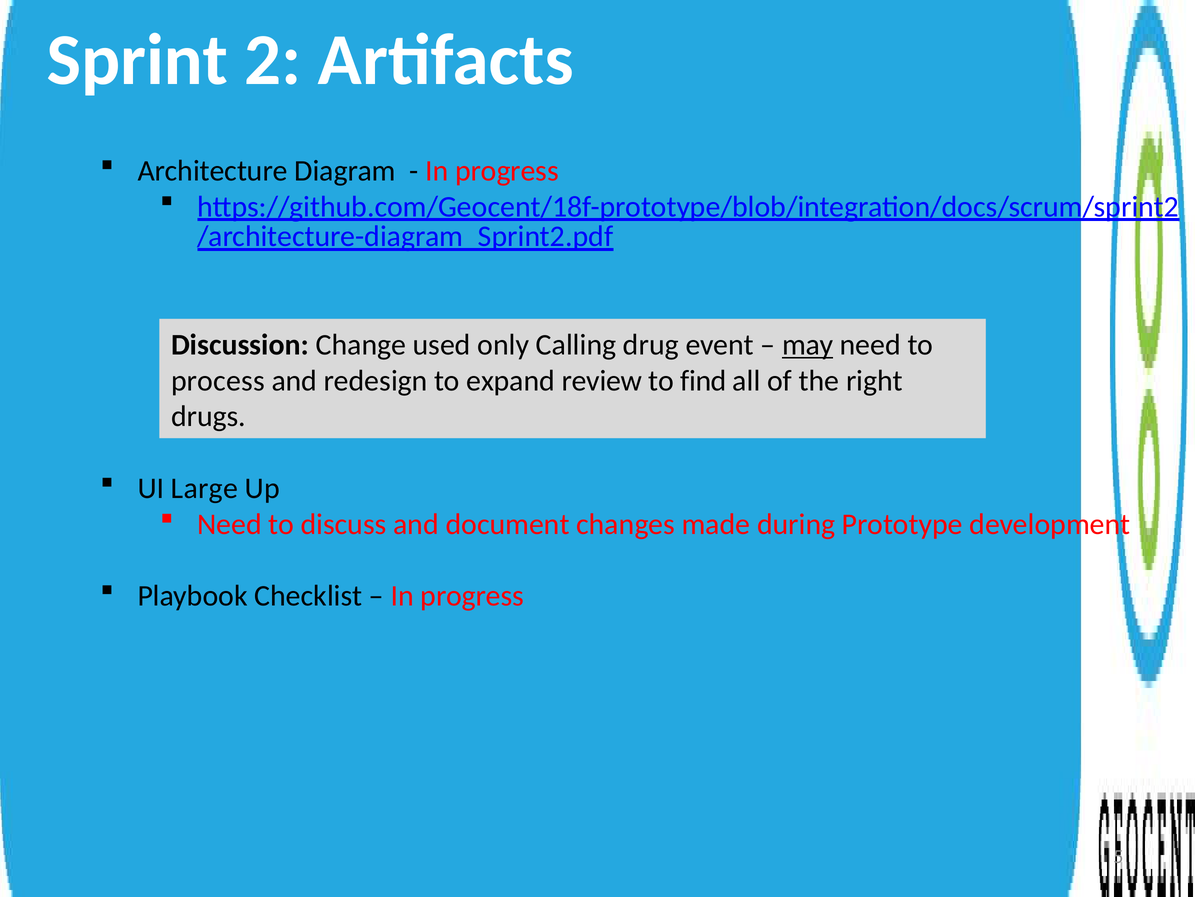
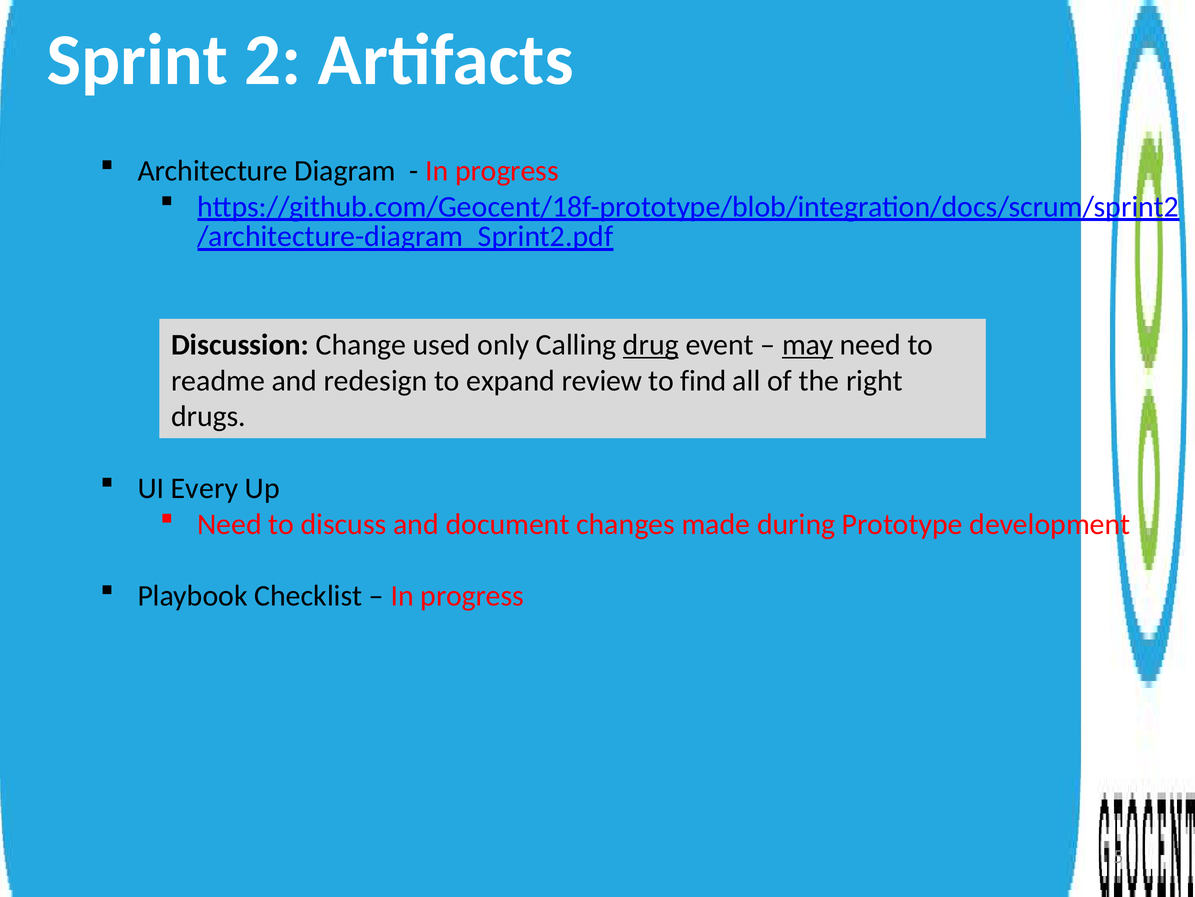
drug underline: none -> present
process: process -> readme
Large: Large -> Every
